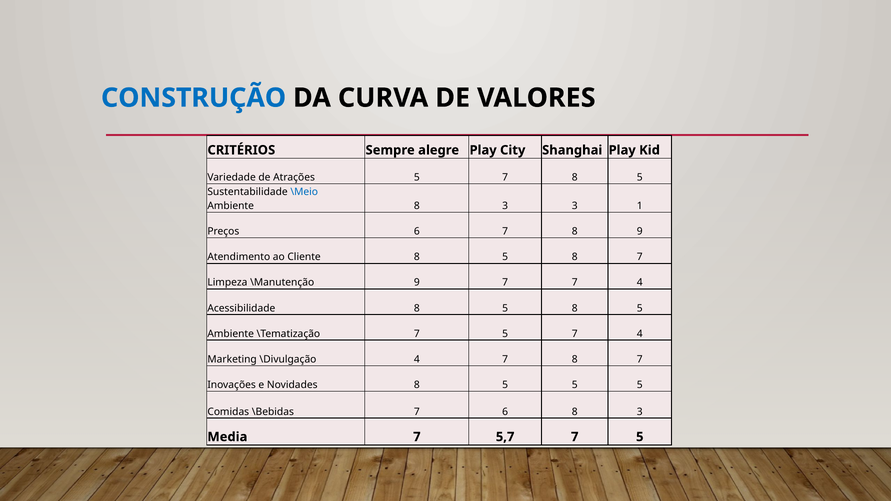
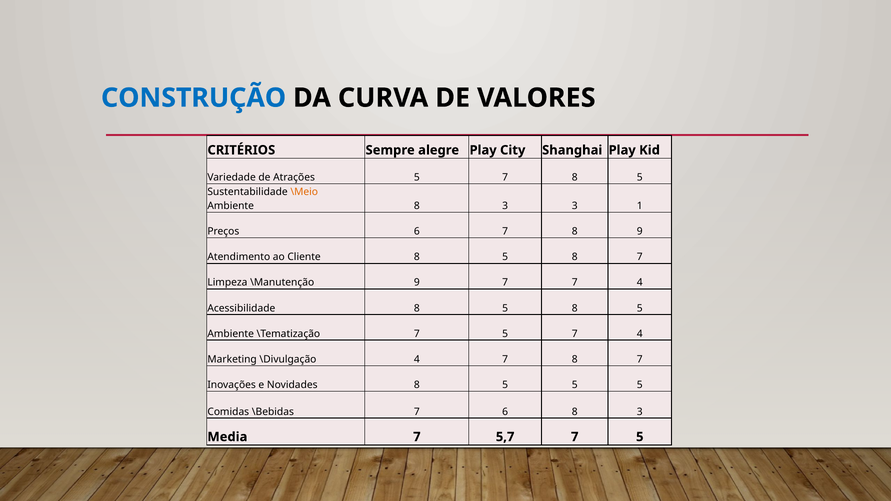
\Meio colour: blue -> orange
